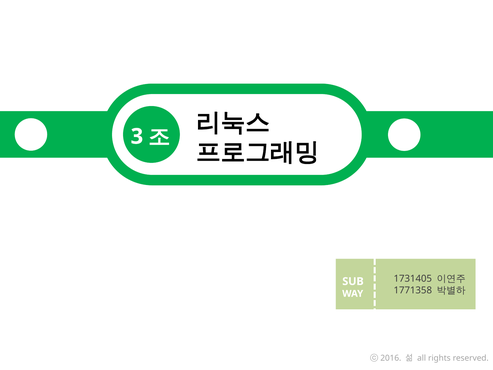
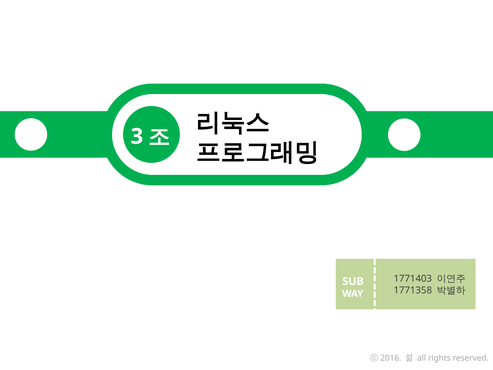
1731405: 1731405 -> 1771403
